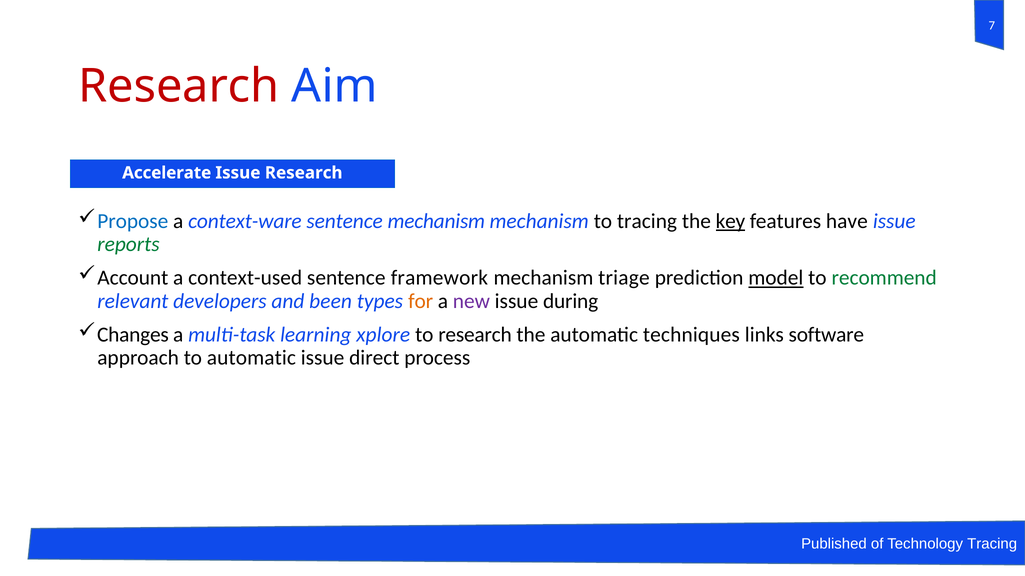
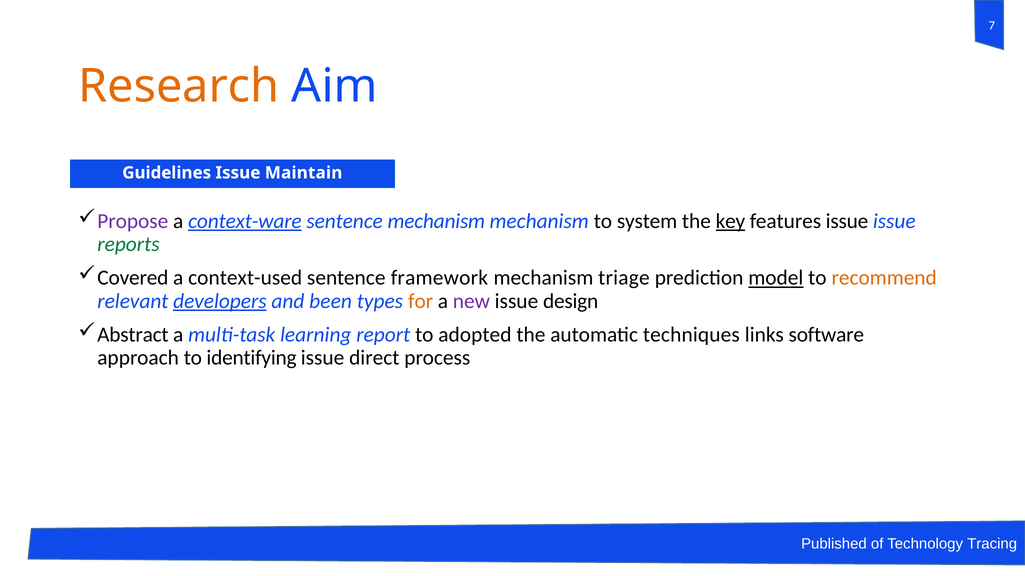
Research at (179, 86) colour: red -> orange
Accelerate: Accelerate -> Guidelines
Issue Research: Research -> Maintain
Propose colour: blue -> purple
context-ware underline: none -> present
to tracing: tracing -> system
features have: have -> issue
Account: Account -> Covered
recommend colour: green -> orange
developers underline: none -> present
during: during -> design
Changes: Changes -> Abstract
xplore: xplore -> report
to research: research -> adopted
to automatic: automatic -> identifying
